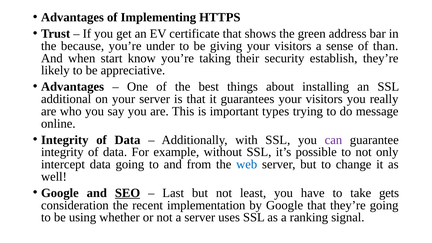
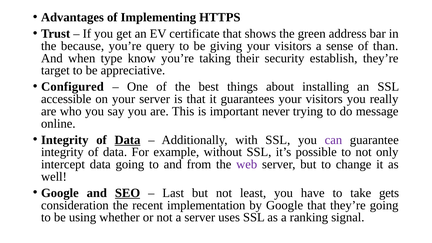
under: under -> query
start: start -> type
likely: likely -> target
Advantages at (73, 87): Advantages -> Configured
additional: additional -> accessible
types: types -> never
Data at (127, 140) underline: none -> present
web colour: blue -> purple
